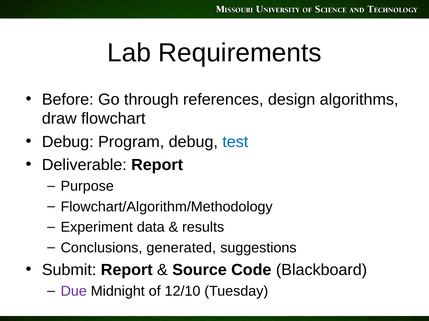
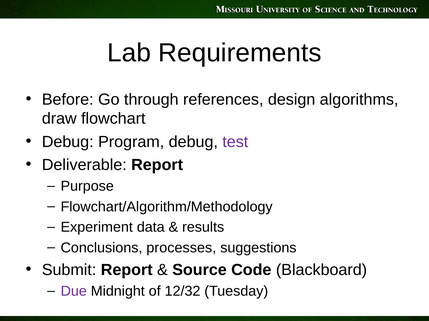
test colour: blue -> purple
generated: generated -> processes
12/10: 12/10 -> 12/32
